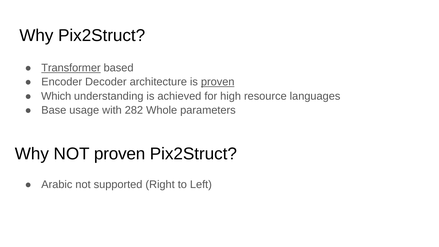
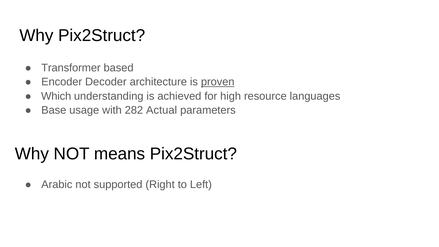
Transformer underline: present -> none
Whole: Whole -> Actual
NOT proven: proven -> means
